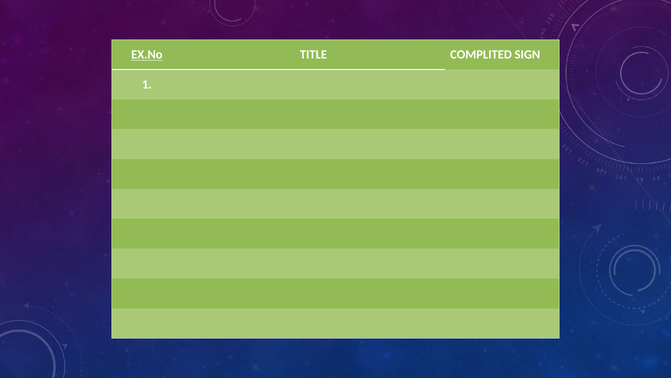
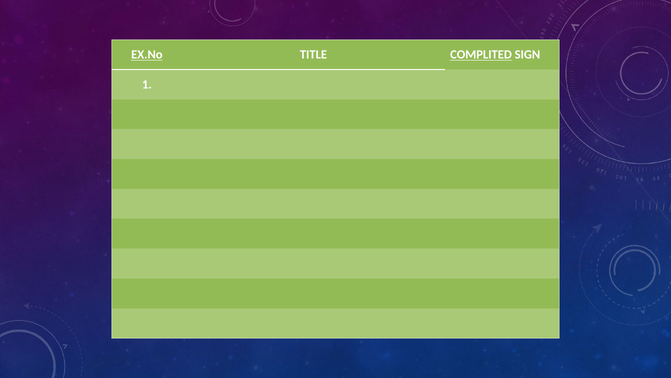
COMPLITED underline: none -> present
